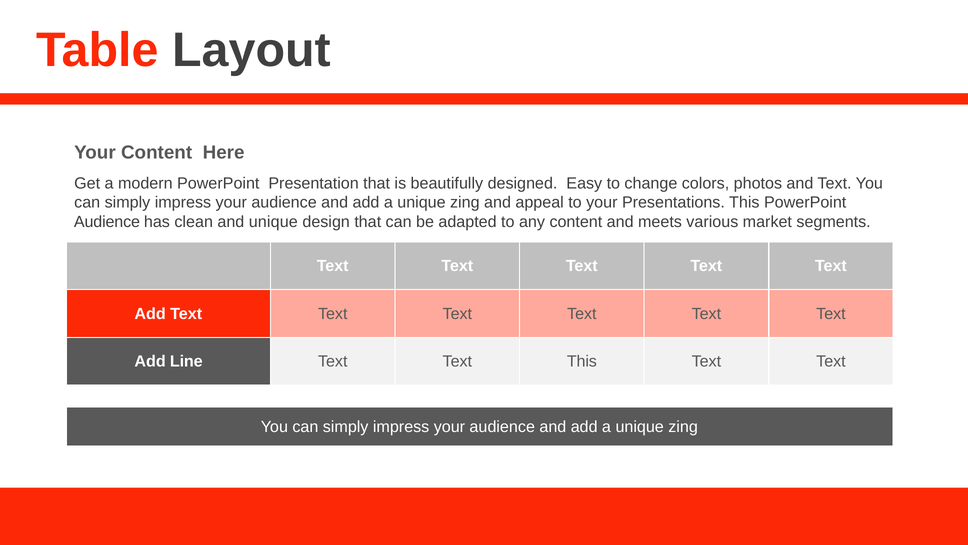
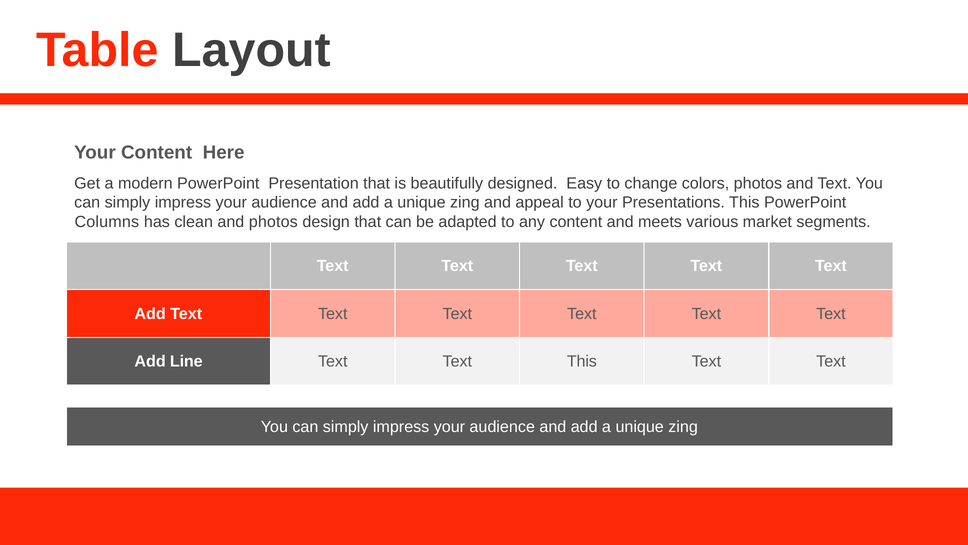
Audience at (107, 222): Audience -> Columns
and unique: unique -> photos
